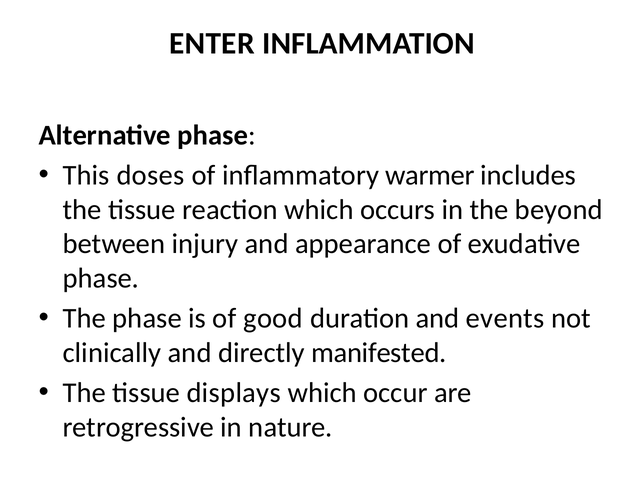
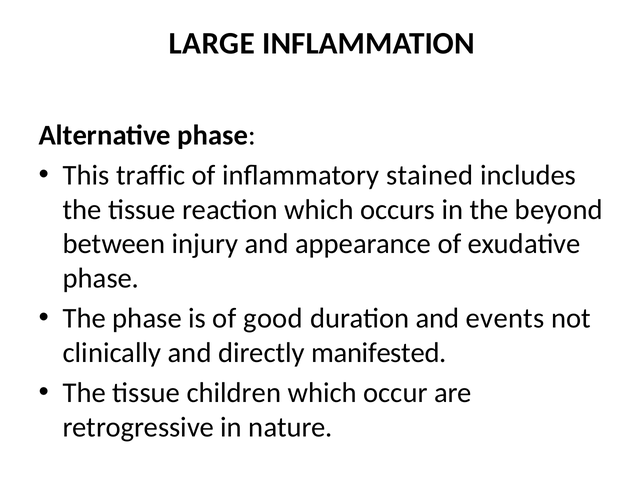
ENTER: ENTER -> LARGE
doses: doses -> traffic
warmer: warmer -> stained
displays: displays -> children
